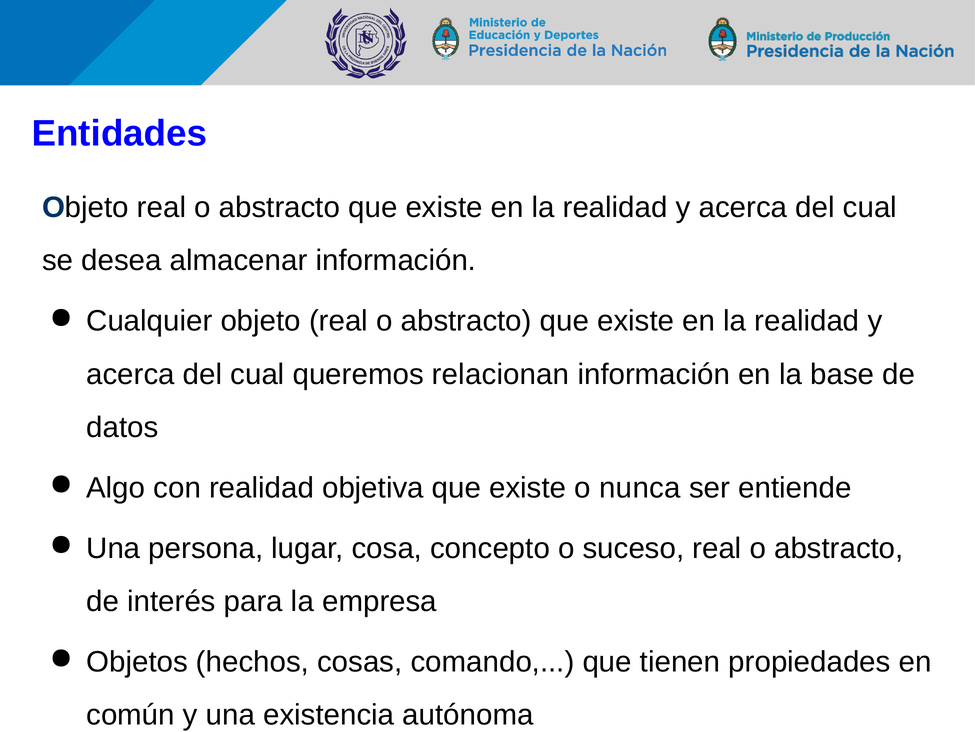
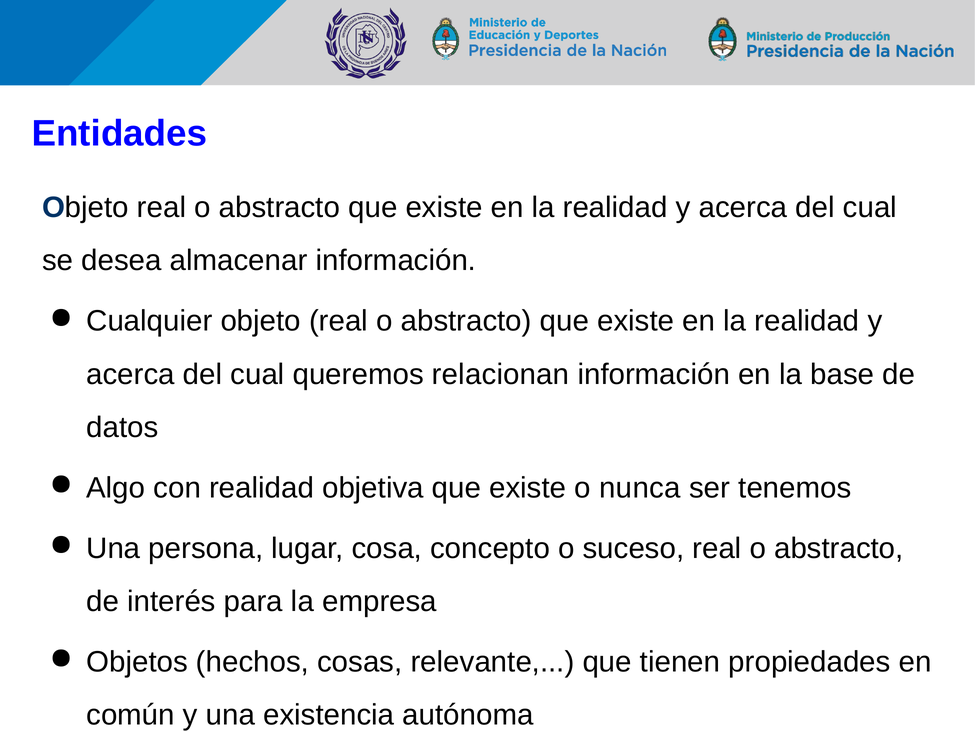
entiende: entiende -> tenemos
comando: comando -> relevante
